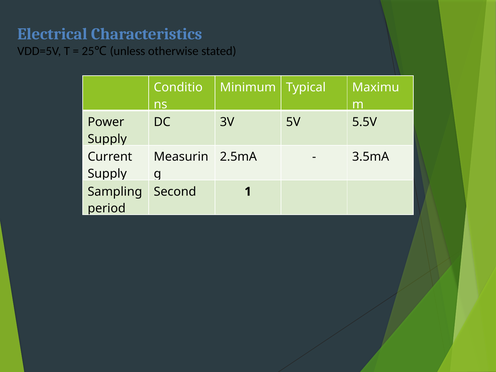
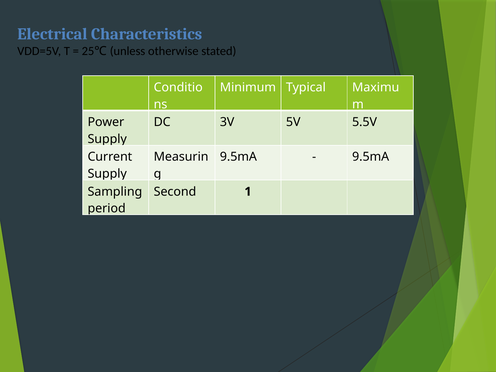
2.5mA at (238, 157): 2.5mA -> 9.5mA
3.5mA at (371, 157): 3.5mA -> 9.5mA
